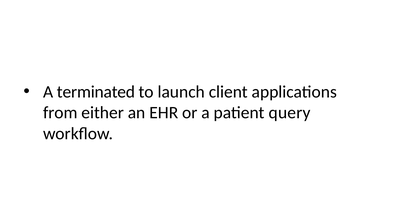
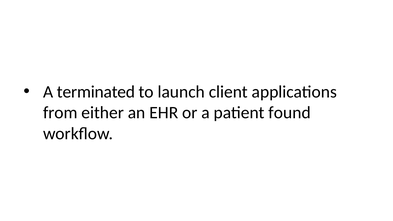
query: query -> found
